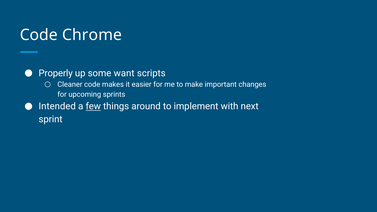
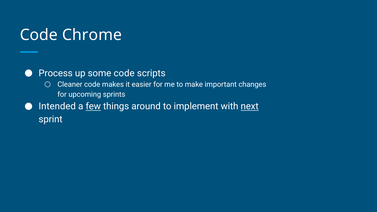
Properly: Properly -> Process
some want: want -> code
next underline: none -> present
